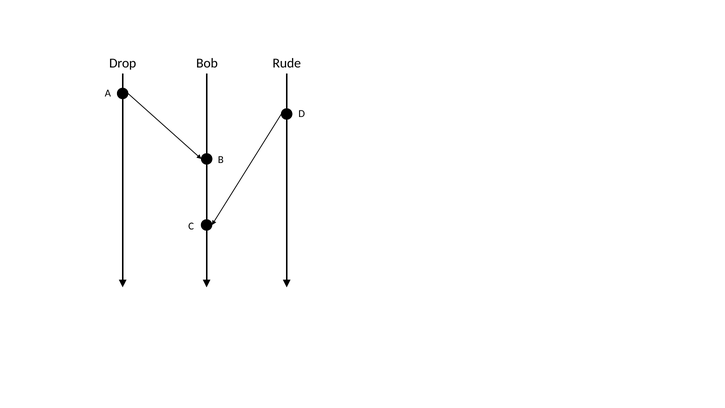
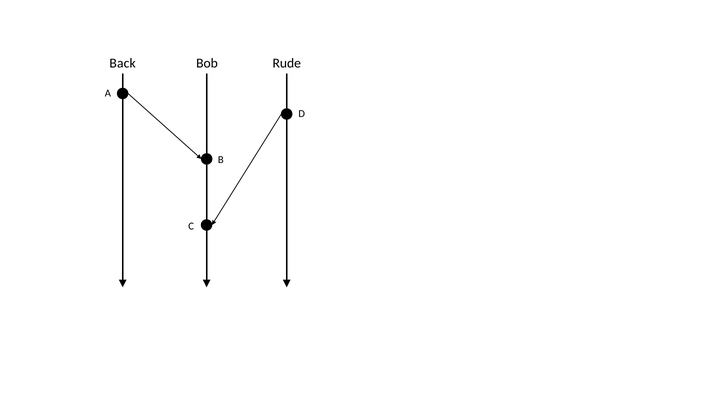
Drop: Drop -> Back
